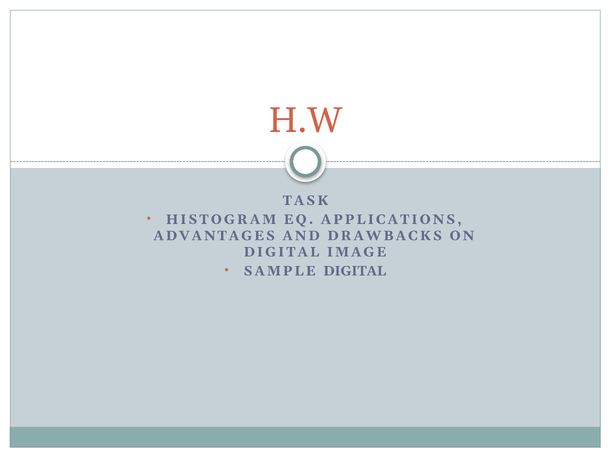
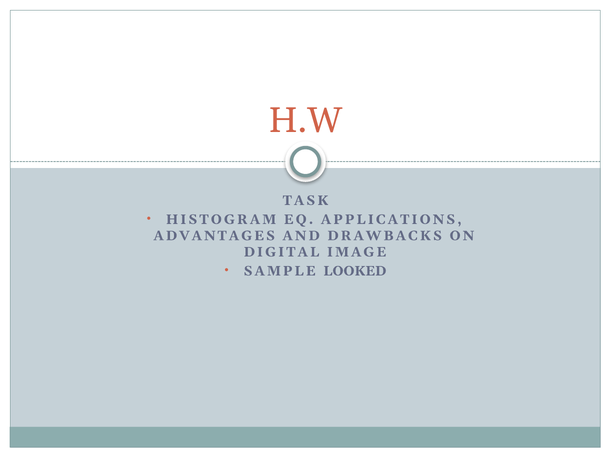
SAMPLE DIGITAL: DIGITAL -> LOOKED
